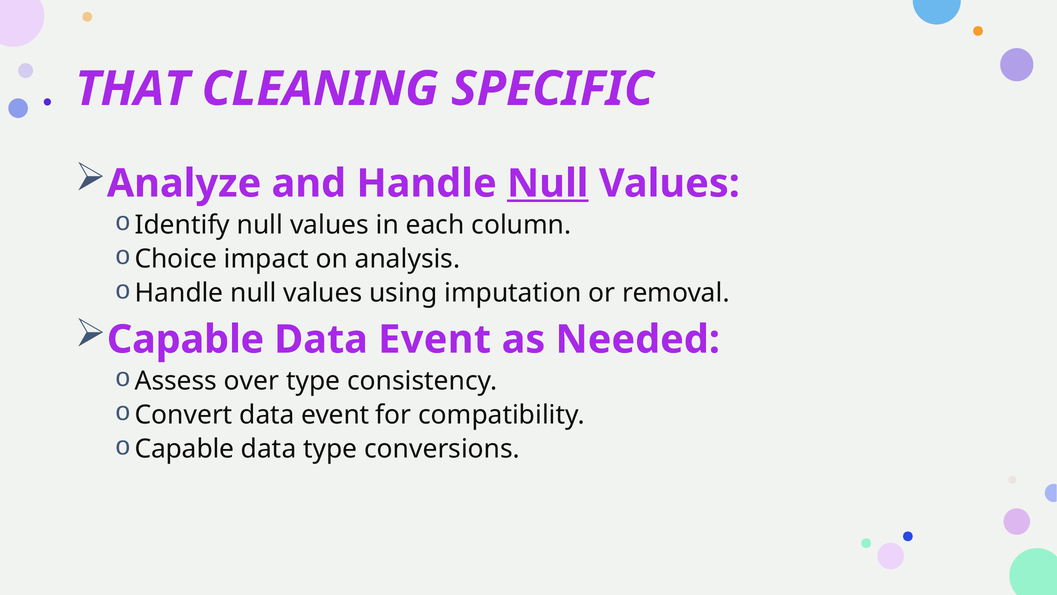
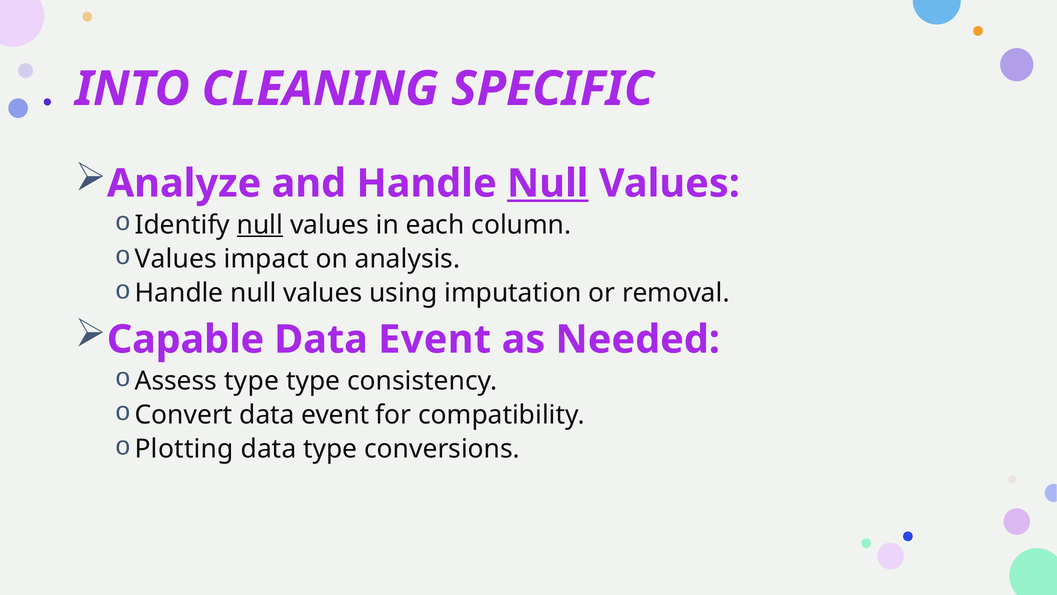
THAT: THAT -> INTO
null at (260, 225) underline: none -> present
Choice at (176, 259): Choice -> Values
Assess over: over -> type
Capable at (184, 449): Capable -> Plotting
